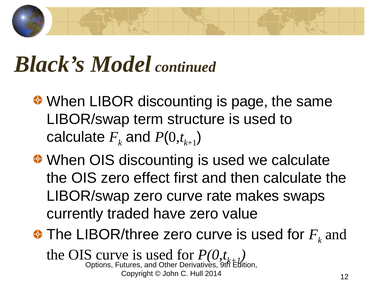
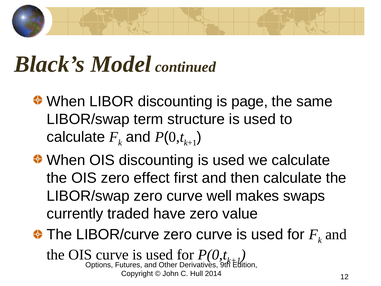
rate: rate -> well
LIBOR/three: LIBOR/three -> LIBOR/curve
